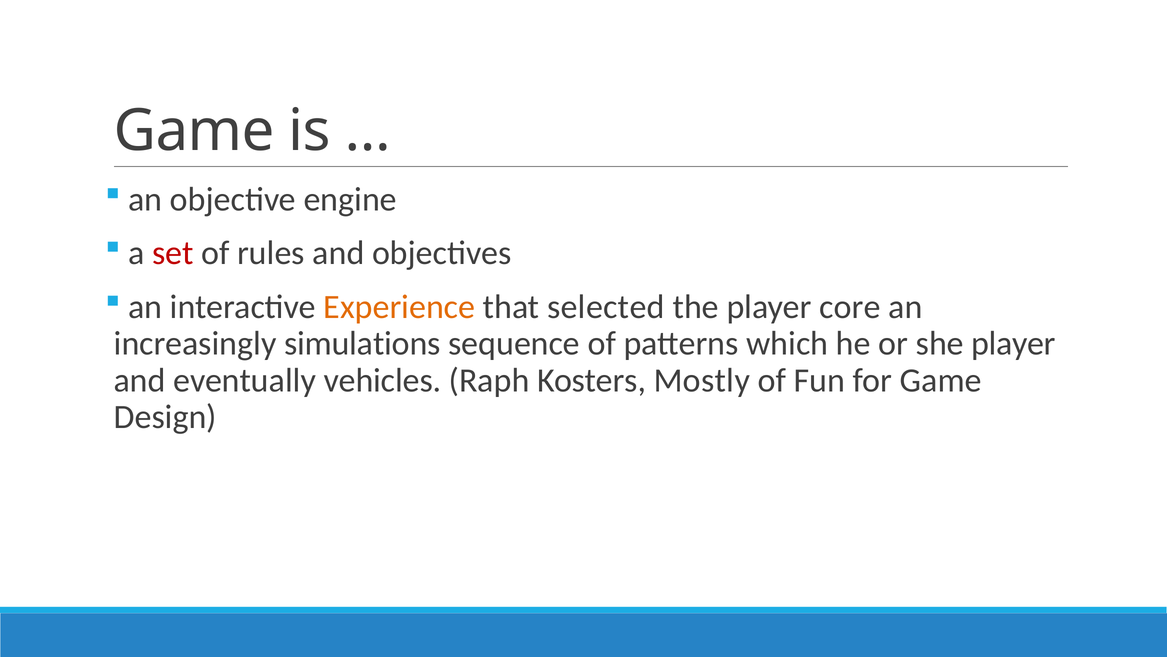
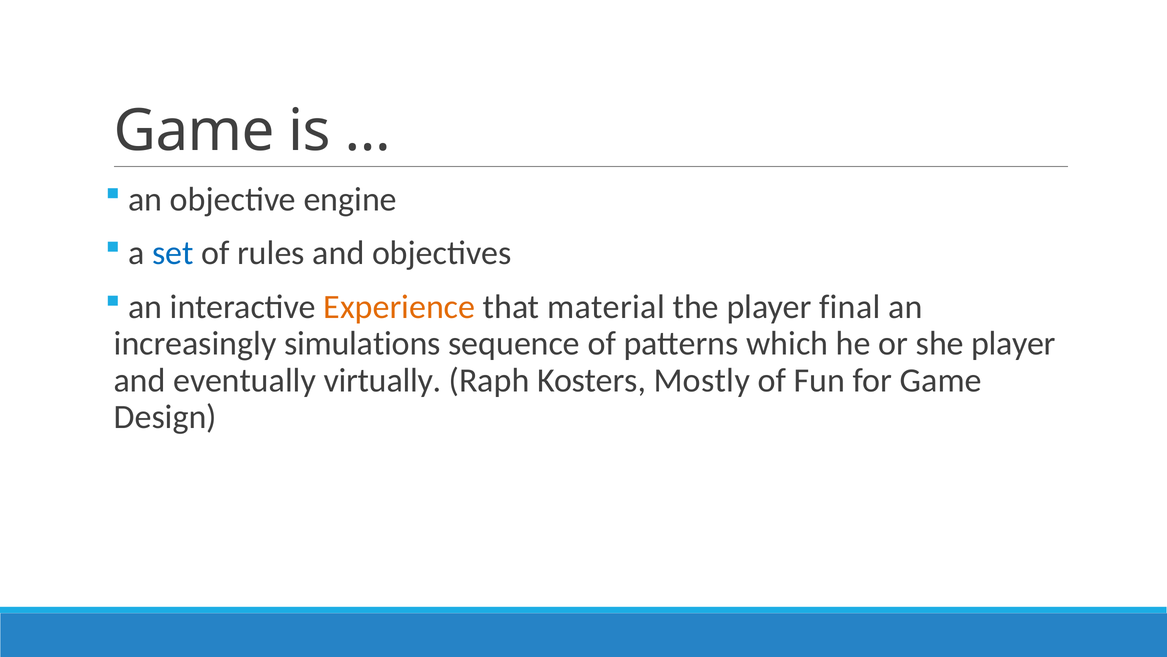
set colour: red -> blue
selected: selected -> material
core: core -> final
vehicles: vehicles -> virtually
